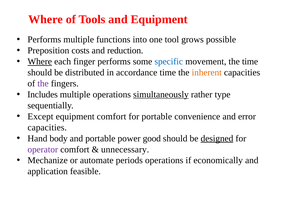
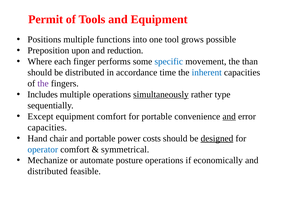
Where at (46, 19): Where -> Permit
Performs at (44, 40): Performs -> Positions
costs: costs -> upon
Where at (40, 62) underline: present -> none
the time: time -> than
inherent colour: orange -> blue
and at (229, 117) underline: none -> present
body: body -> chair
good: good -> costs
operator colour: purple -> blue
unnecessary: unnecessary -> symmetrical
periods: periods -> posture
application at (48, 172): application -> distributed
